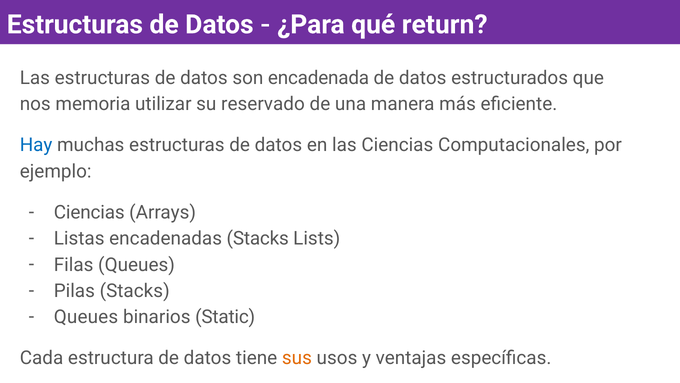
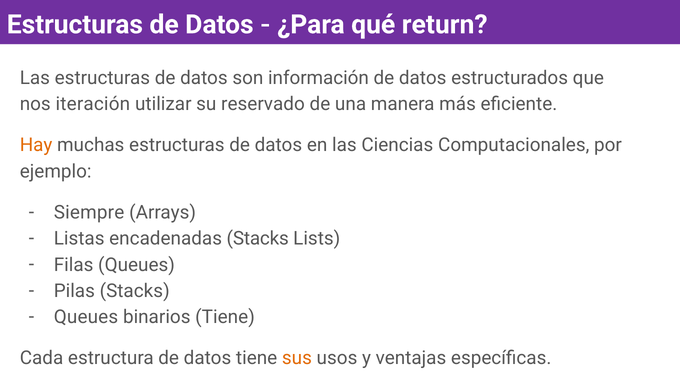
encadenada: encadenada -> información
memoria: memoria -> iteración
Hay colour: blue -> orange
Ciencias at (89, 212): Ciencias -> Siempre
binarios Static: Static -> Tiene
